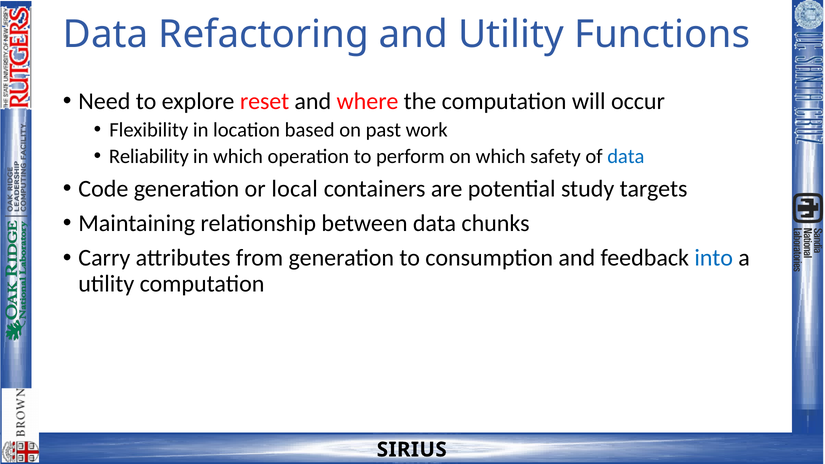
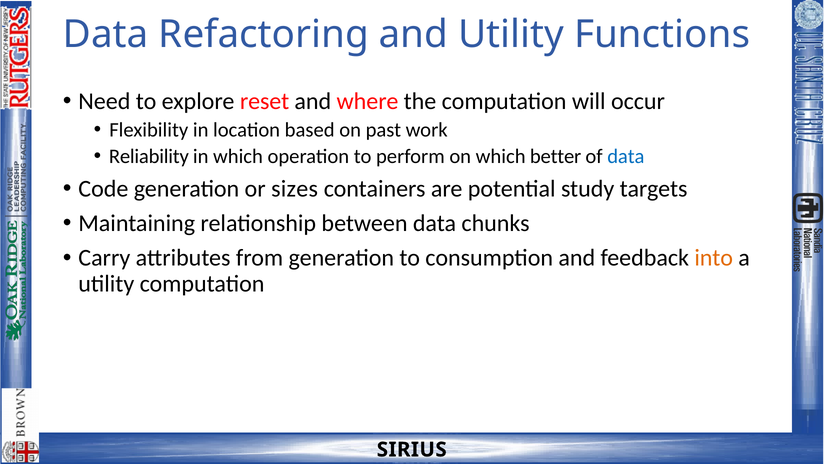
safety: safety -> better
local: local -> sizes
into colour: blue -> orange
